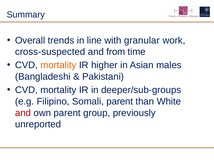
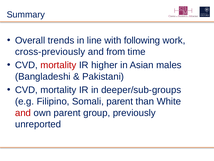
granular: granular -> following
cross-suspected: cross-suspected -> cross-previously
mortality at (58, 65) colour: orange -> red
